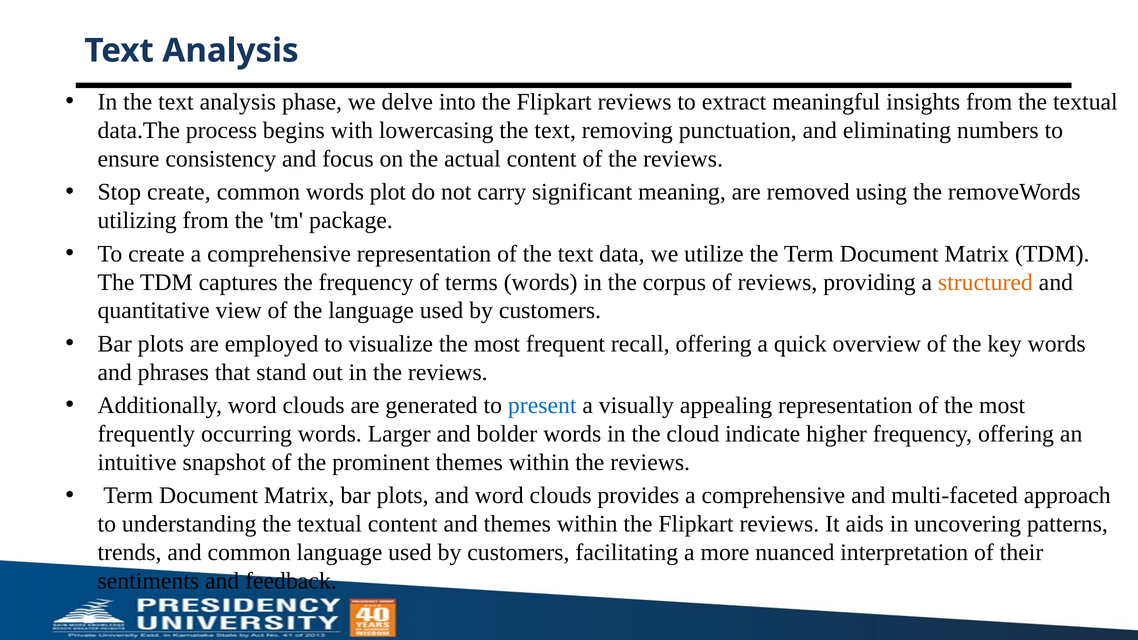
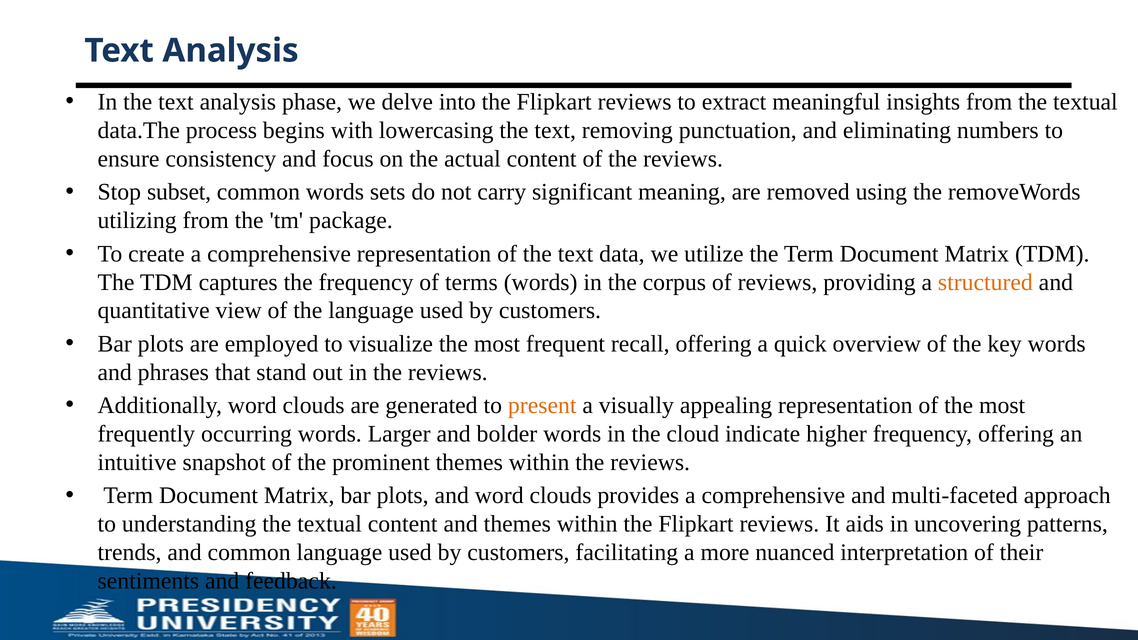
Stop create: create -> subset
plot: plot -> sets
present colour: blue -> orange
